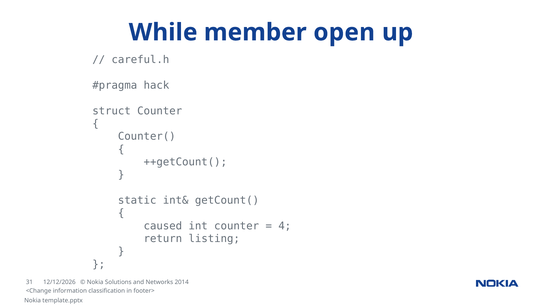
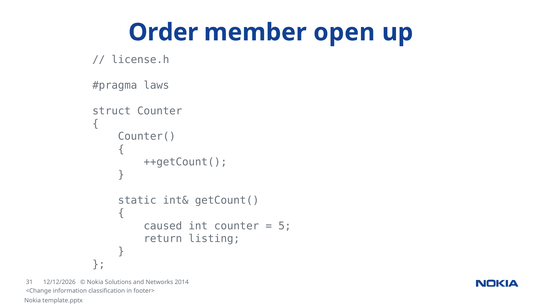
While: While -> Order
careful.h: careful.h -> license.h
hack: hack -> laws
4: 4 -> 5
